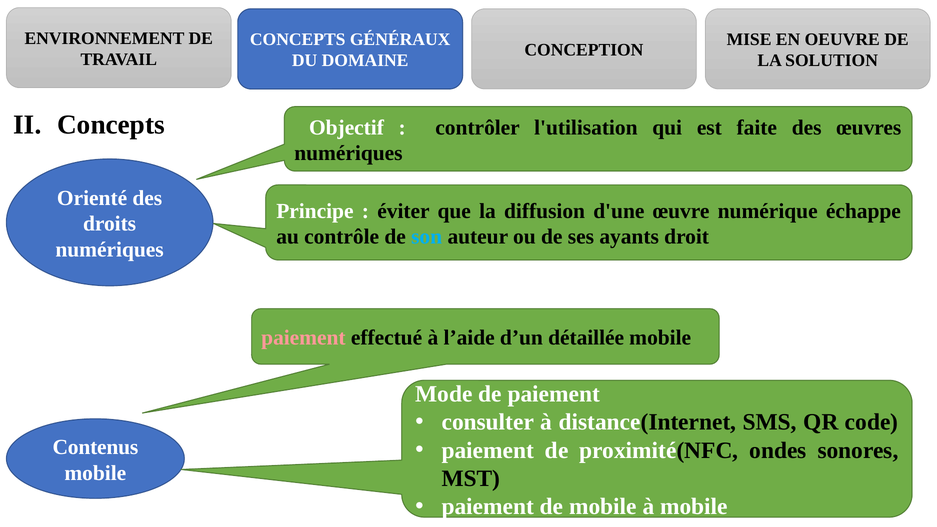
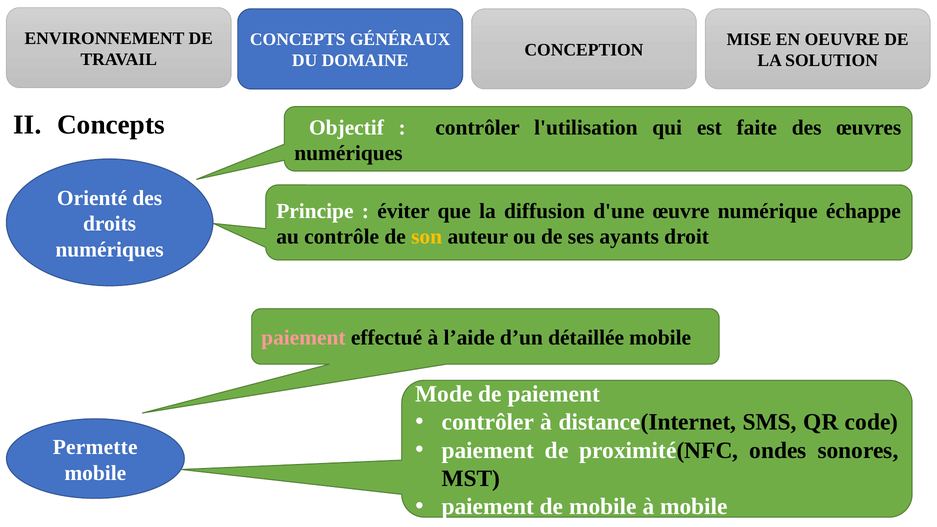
son colour: light blue -> yellow
consulter at (488, 422): consulter -> contrôler
Contenus: Contenus -> Permette
